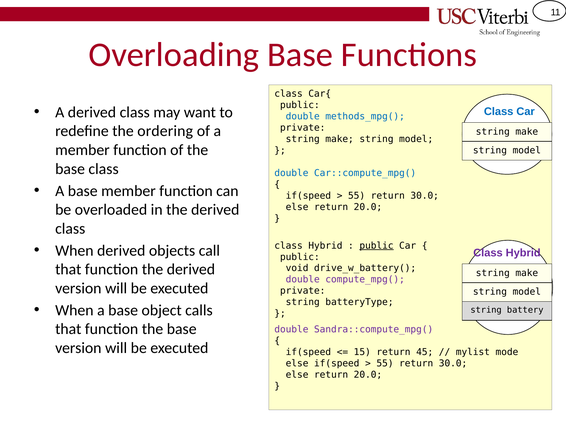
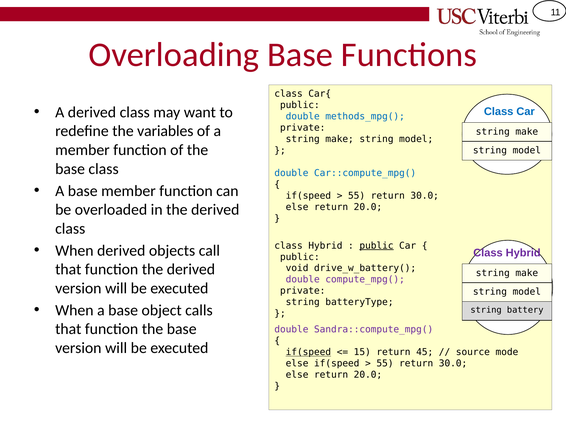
ordering: ordering -> variables
if(speed at (308, 352) underline: none -> present
mylist: mylist -> source
